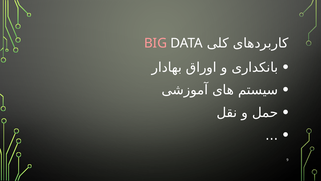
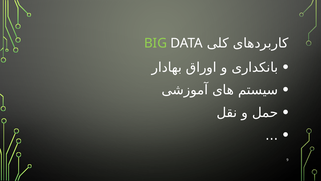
BIG colour: pink -> light green
